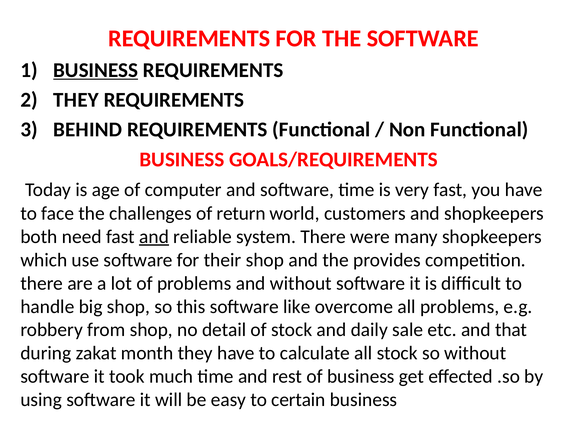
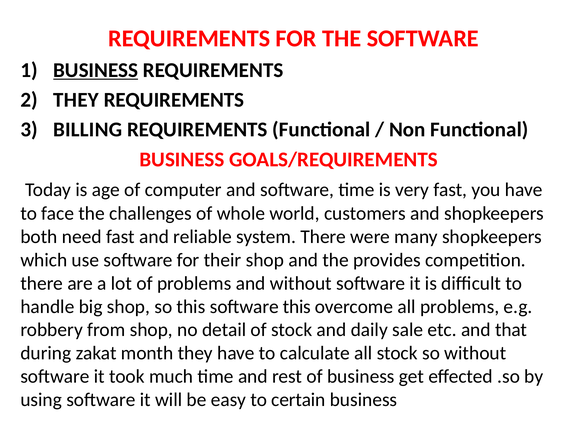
BEHIND: BEHIND -> BILLING
return: return -> whole
and at (154, 237) underline: present -> none
software like: like -> this
